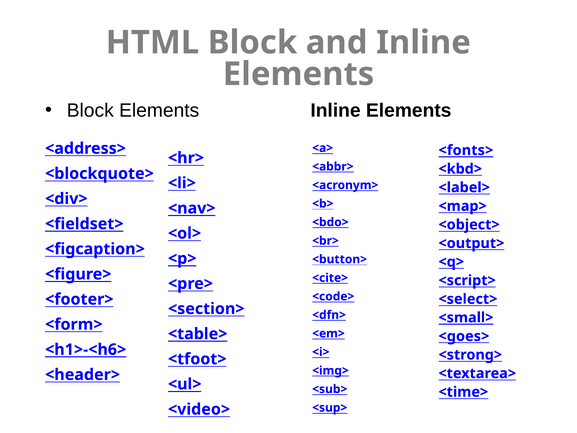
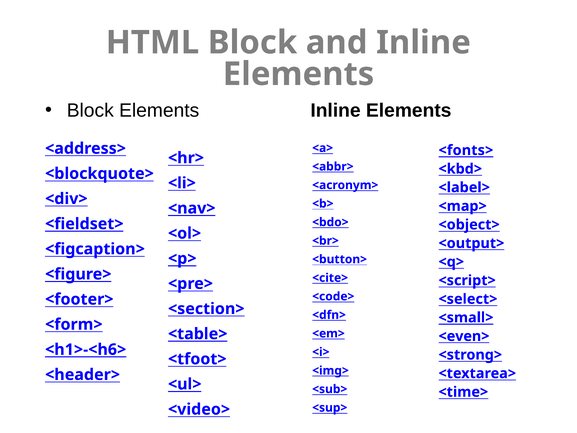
<goes>: <goes> -> <even>
